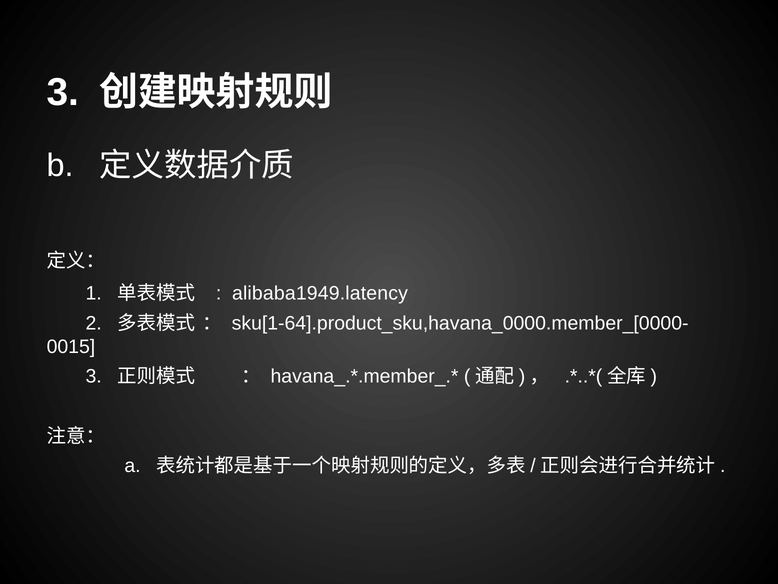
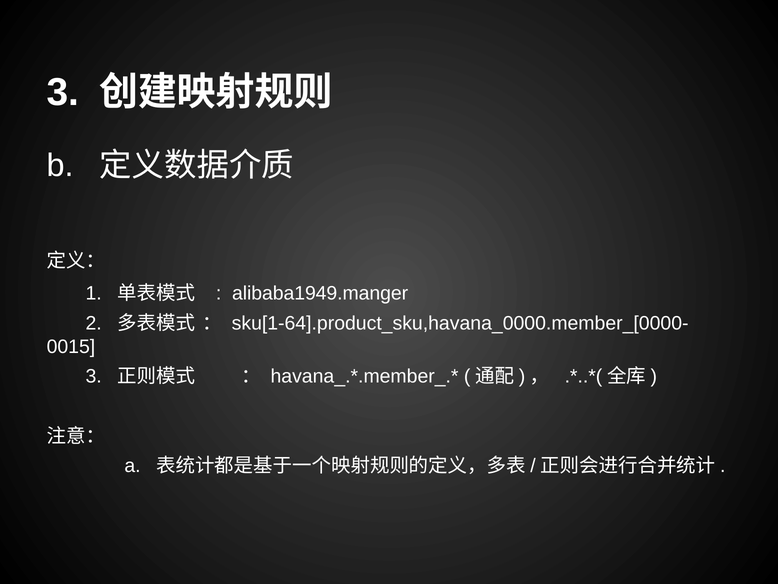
alibaba1949.latency: alibaba1949.latency -> alibaba1949.manger
